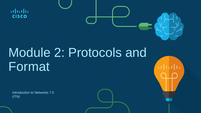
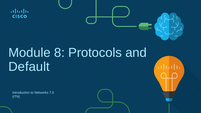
2: 2 -> 8
Format: Format -> Default
